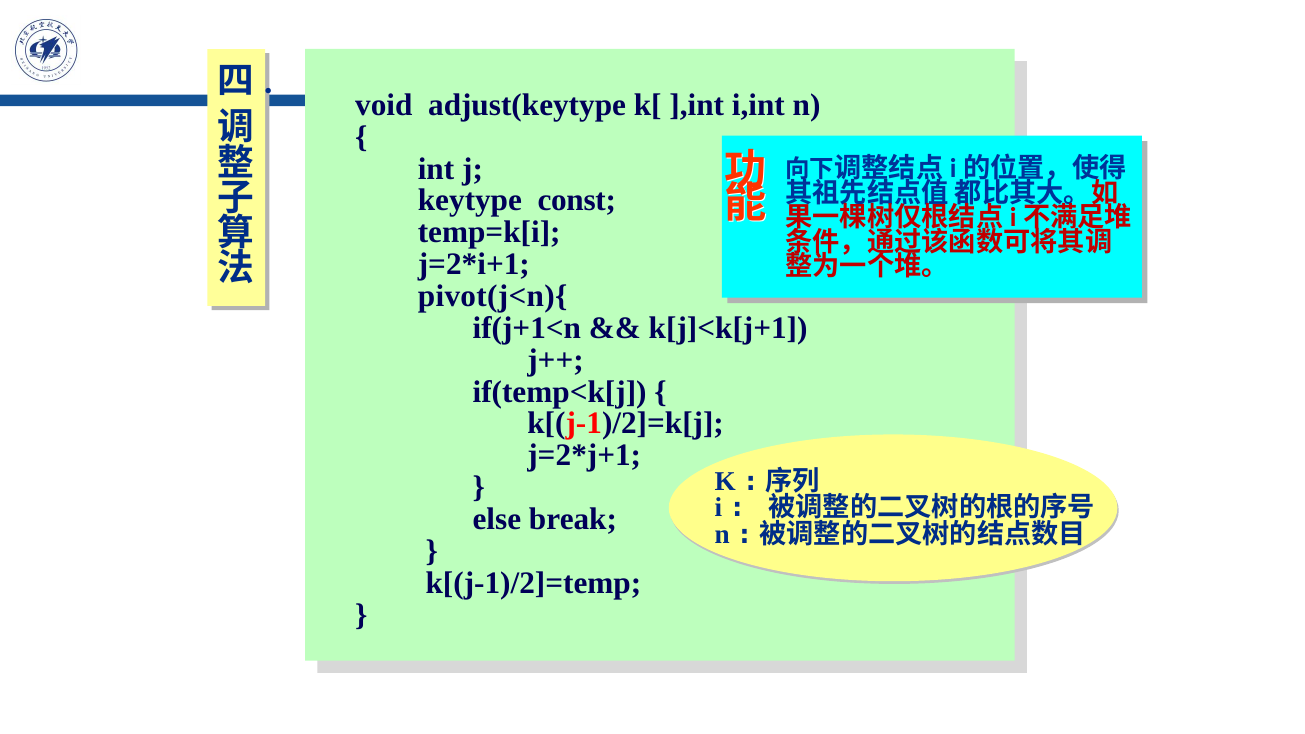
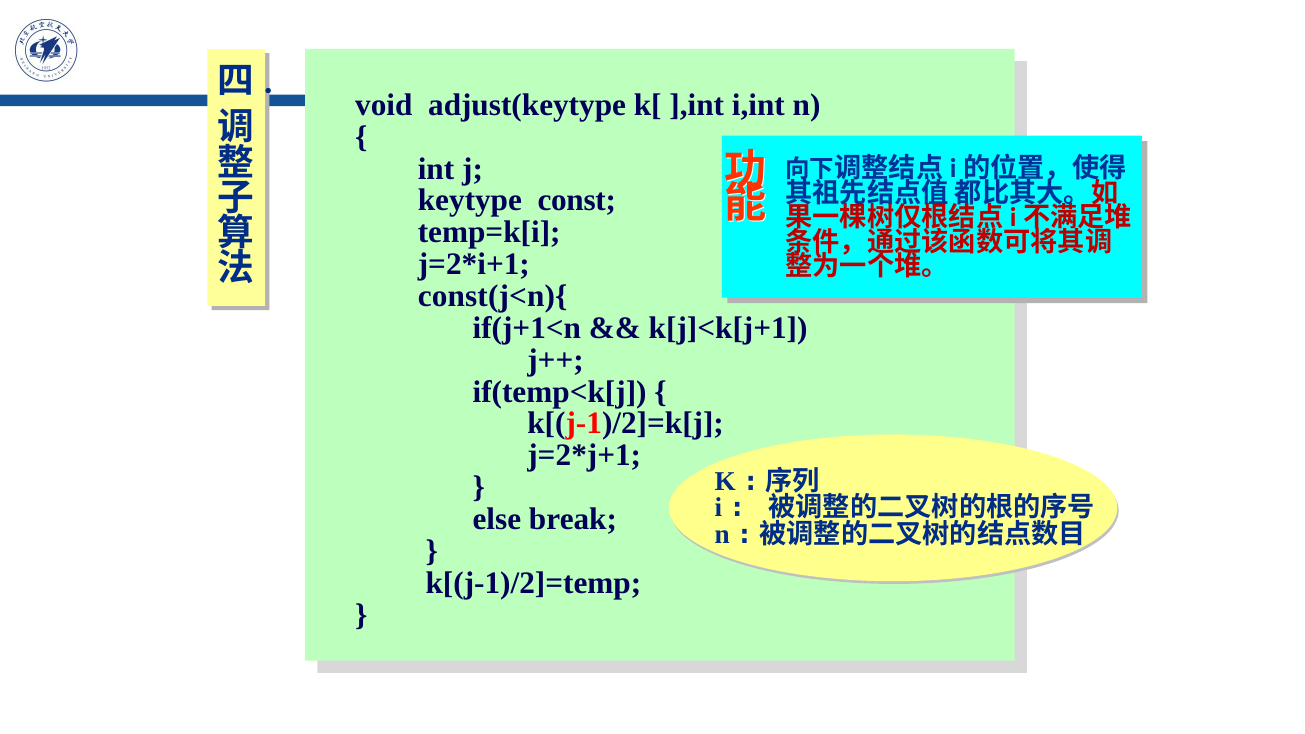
pivot(j<n){: pivot(j<n){ -> const(j<n){
